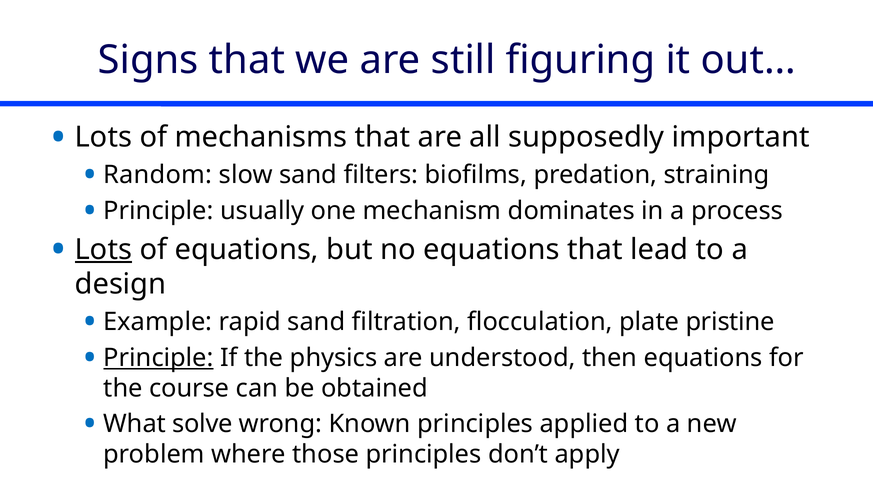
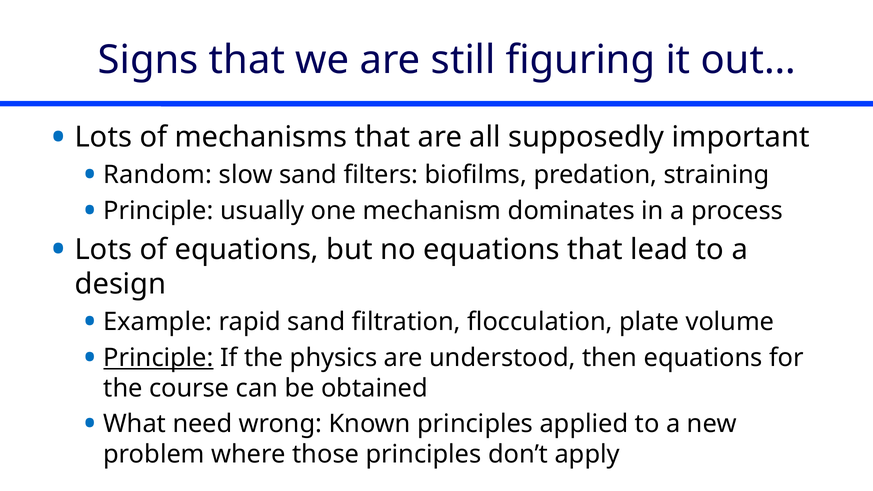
Lots at (103, 249) underline: present -> none
pristine: pristine -> volume
solve: solve -> need
